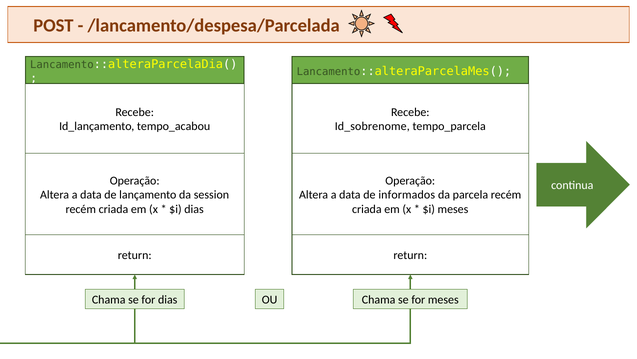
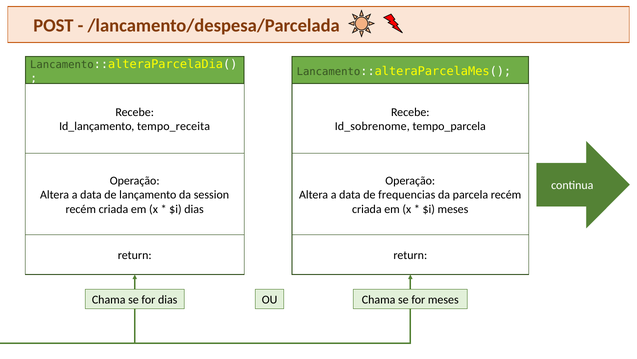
tempo_acabou: tempo_acabou -> tempo_receita
informados: informados -> frequencias
